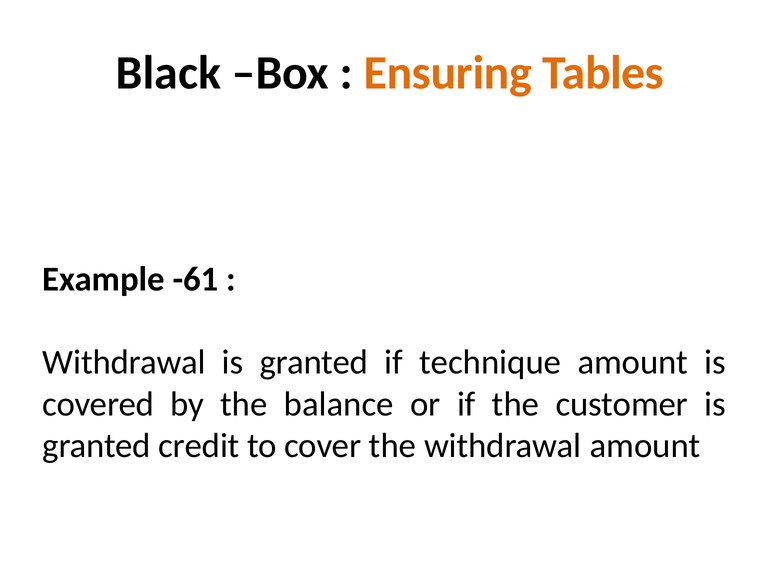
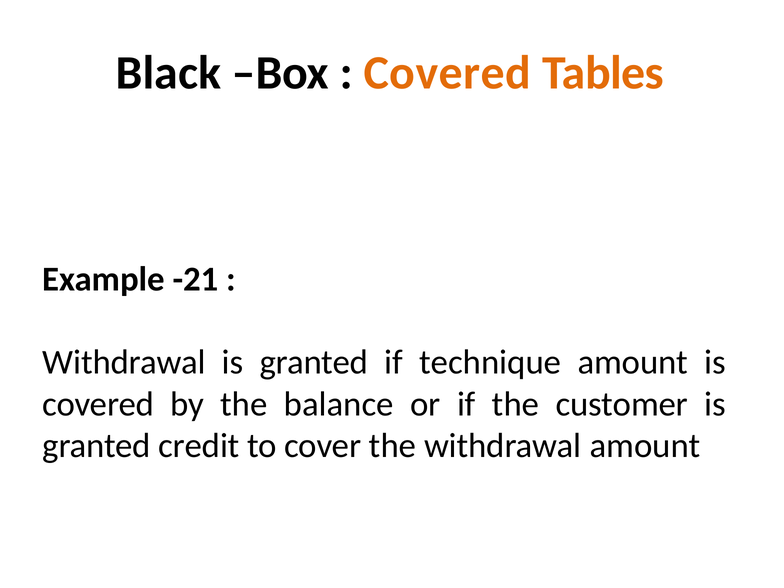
Ensuring at (448, 73): Ensuring -> Covered
-61: -61 -> -21
